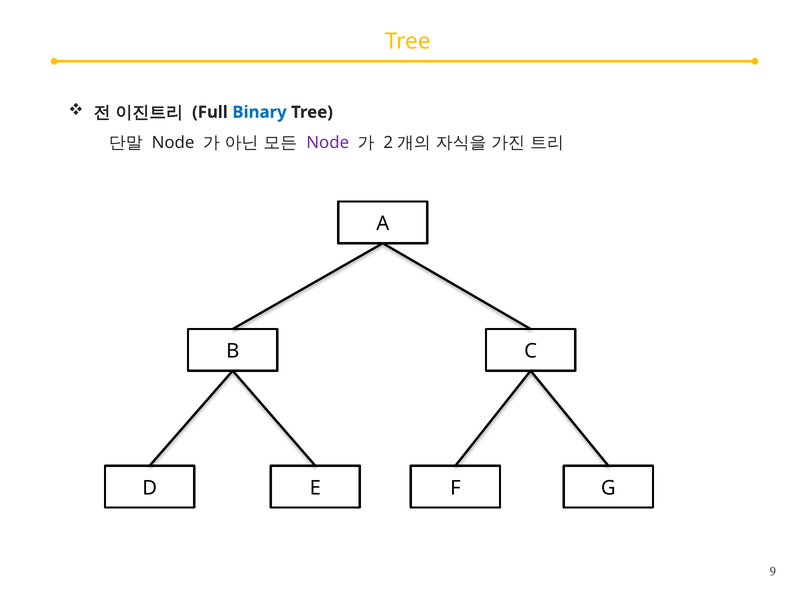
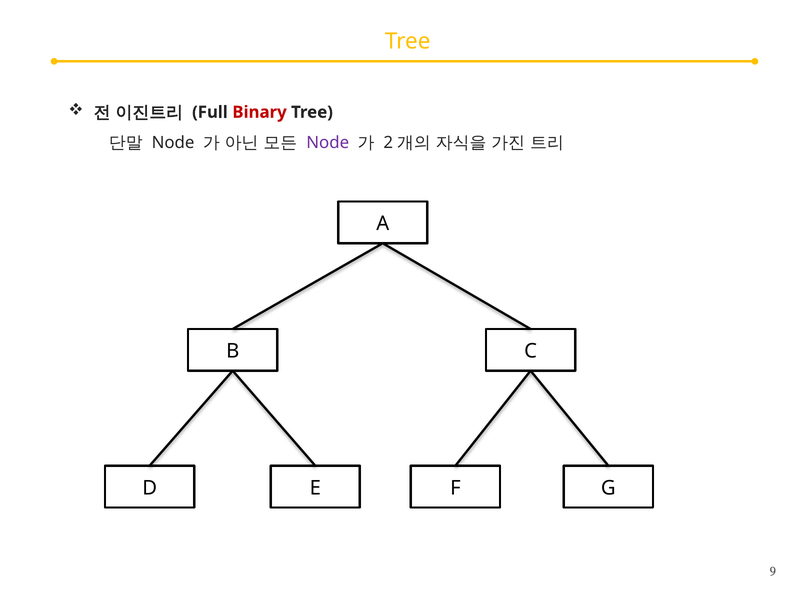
Binary colour: blue -> red
